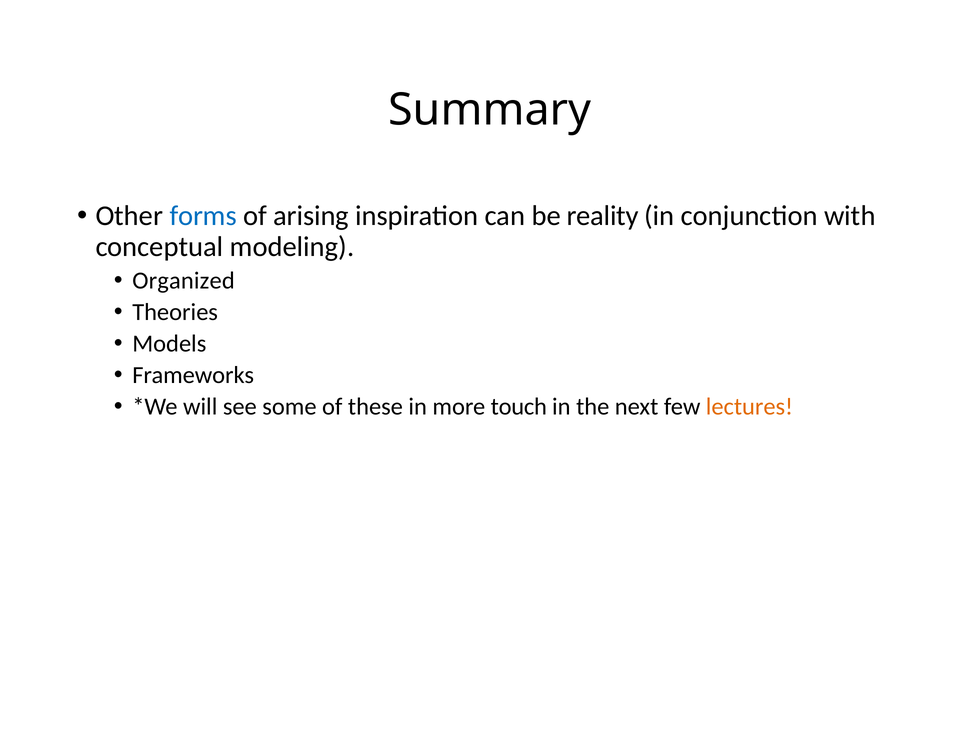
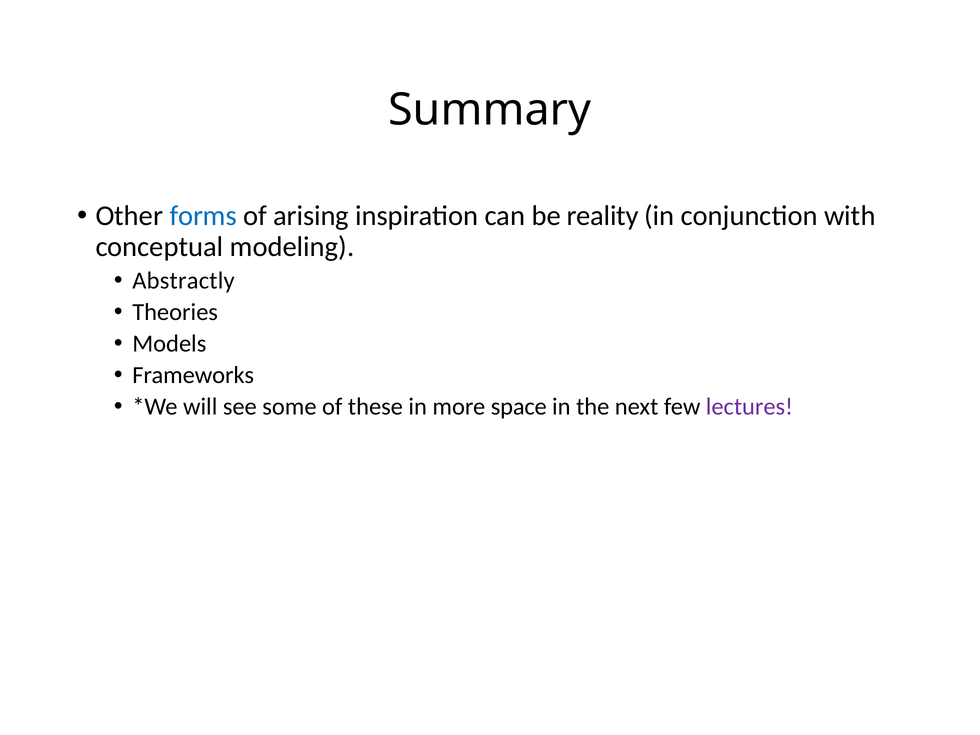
Organized: Organized -> Abstractly
touch: touch -> space
lectures colour: orange -> purple
